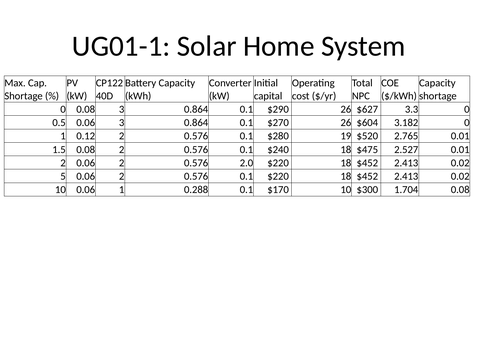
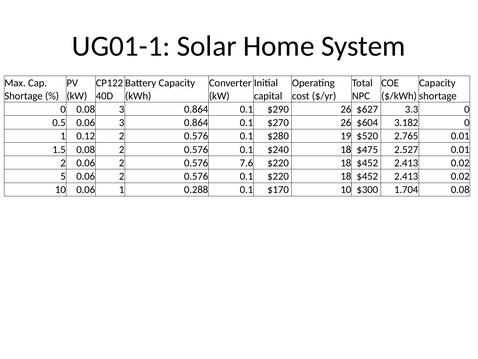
2.0: 2.0 -> 7.6
